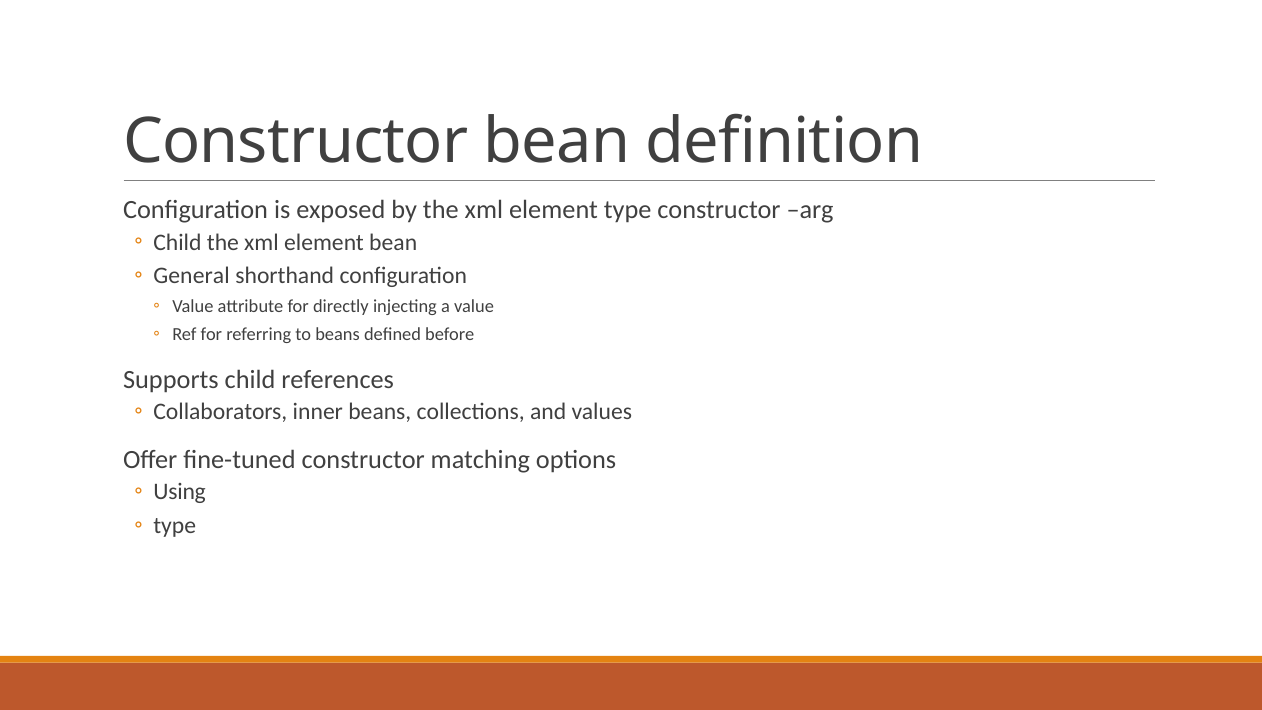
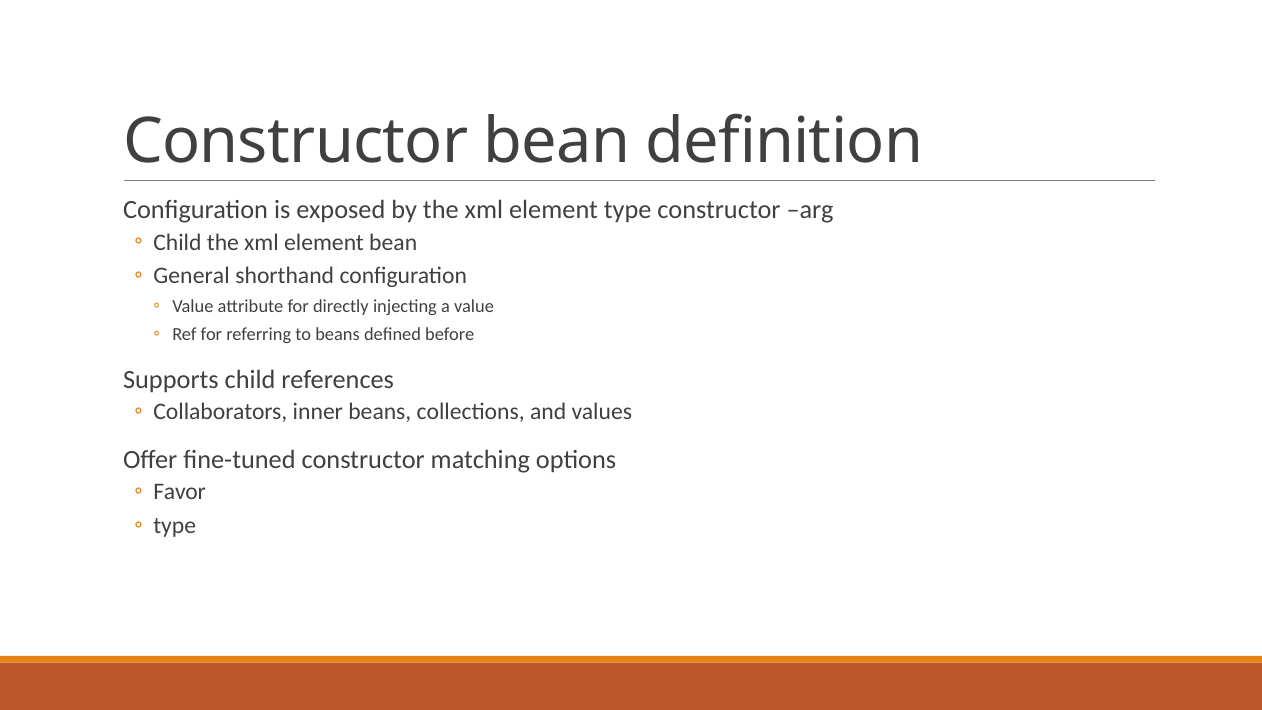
Using: Using -> Favor
